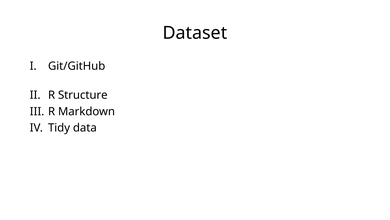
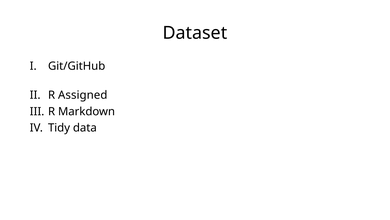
Structure: Structure -> Assigned
